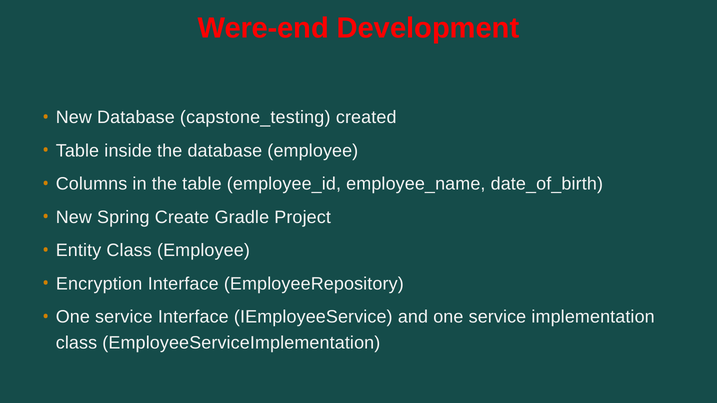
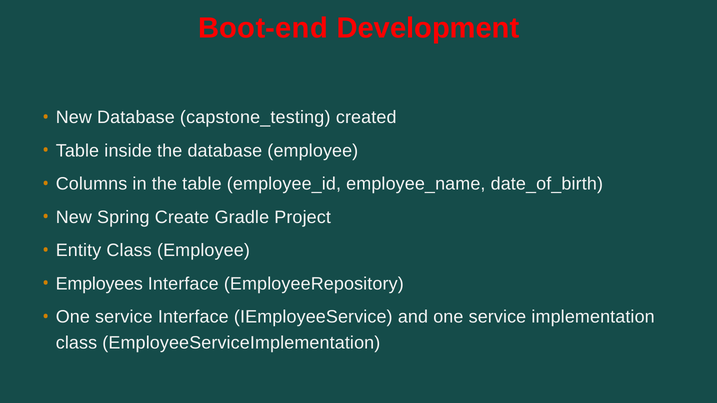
Were-end: Were-end -> Boot-end
Encryption: Encryption -> Employees
